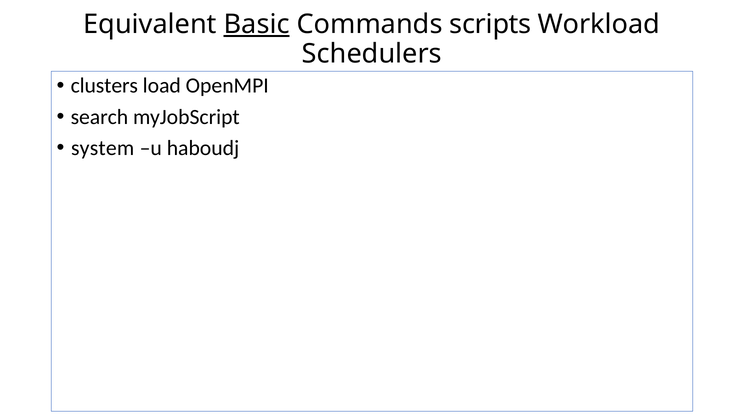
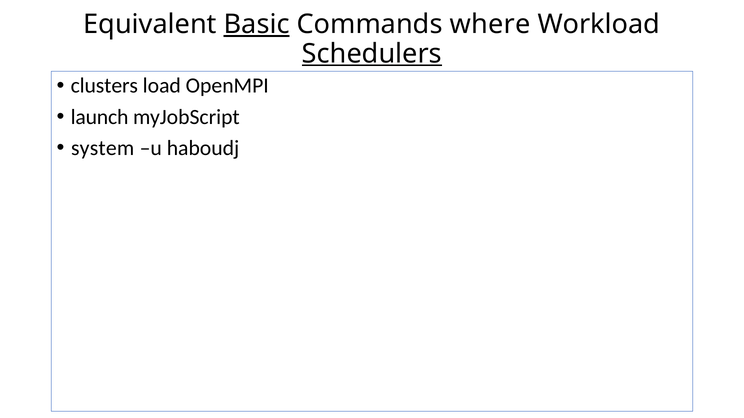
scripts: scripts -> where
Schedulers underline: none -> present
search: search -> launch
